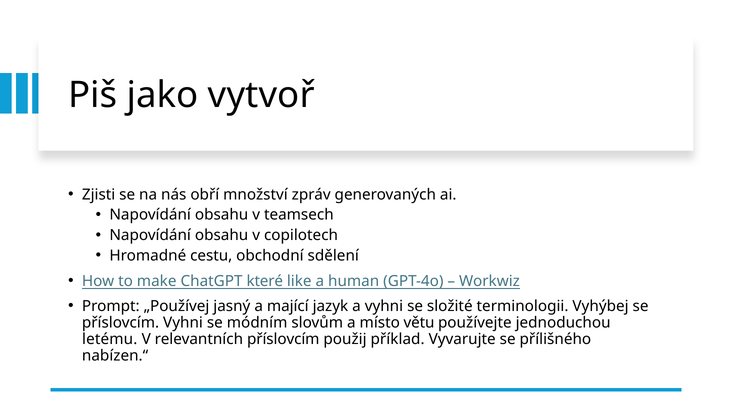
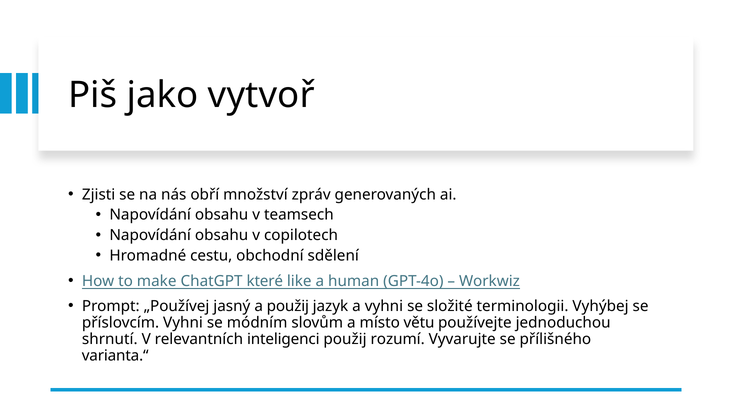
a mající: mající -> použij
letému: letému -> shrnutí
relevantních příslovcím: příslovcím -> inteligenci
příklad: příklad -> rozumí
nabízen.“: nabízen.“ -> varianta.“
